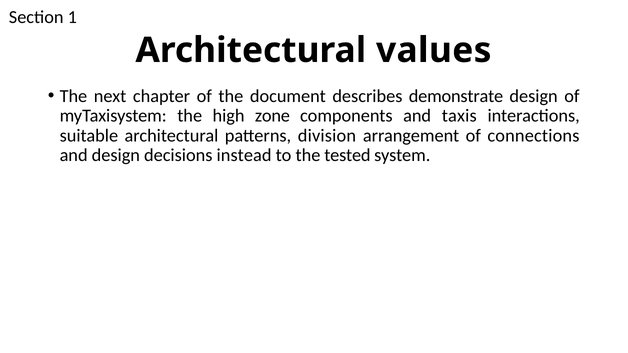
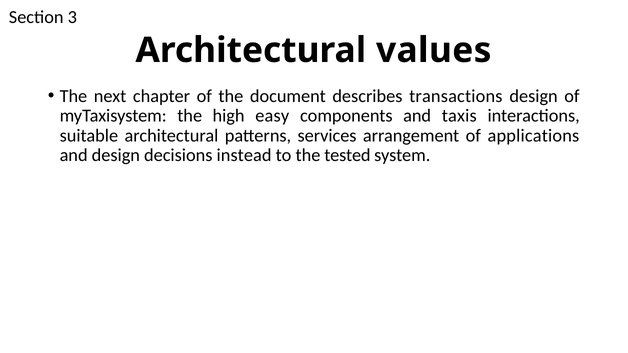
1: 1 -> 3
demonstrate: demonstrate -> transactions
zone: zone -> easy
division: division -> services
connections: connections -> applications
